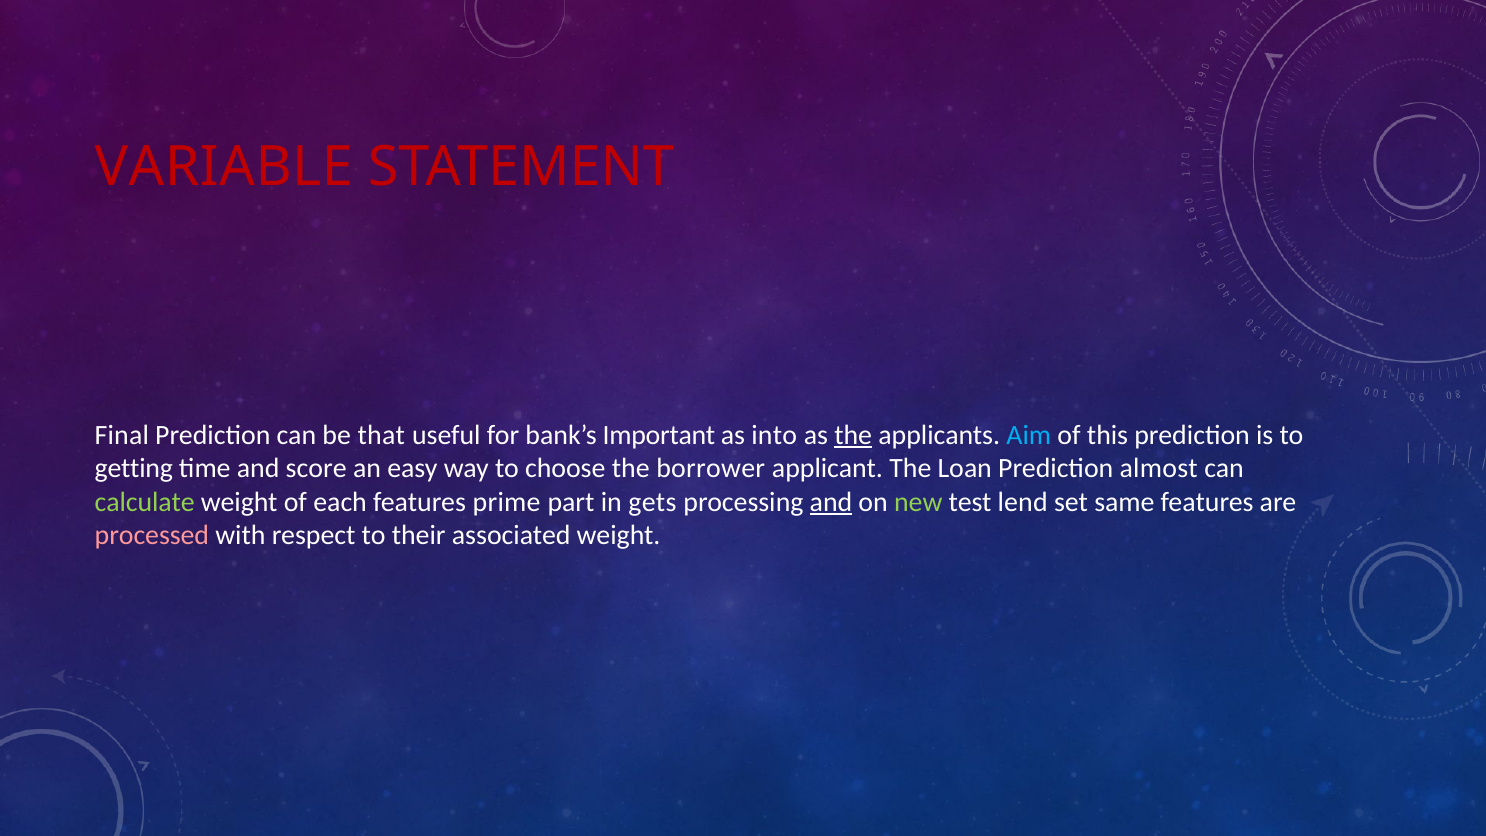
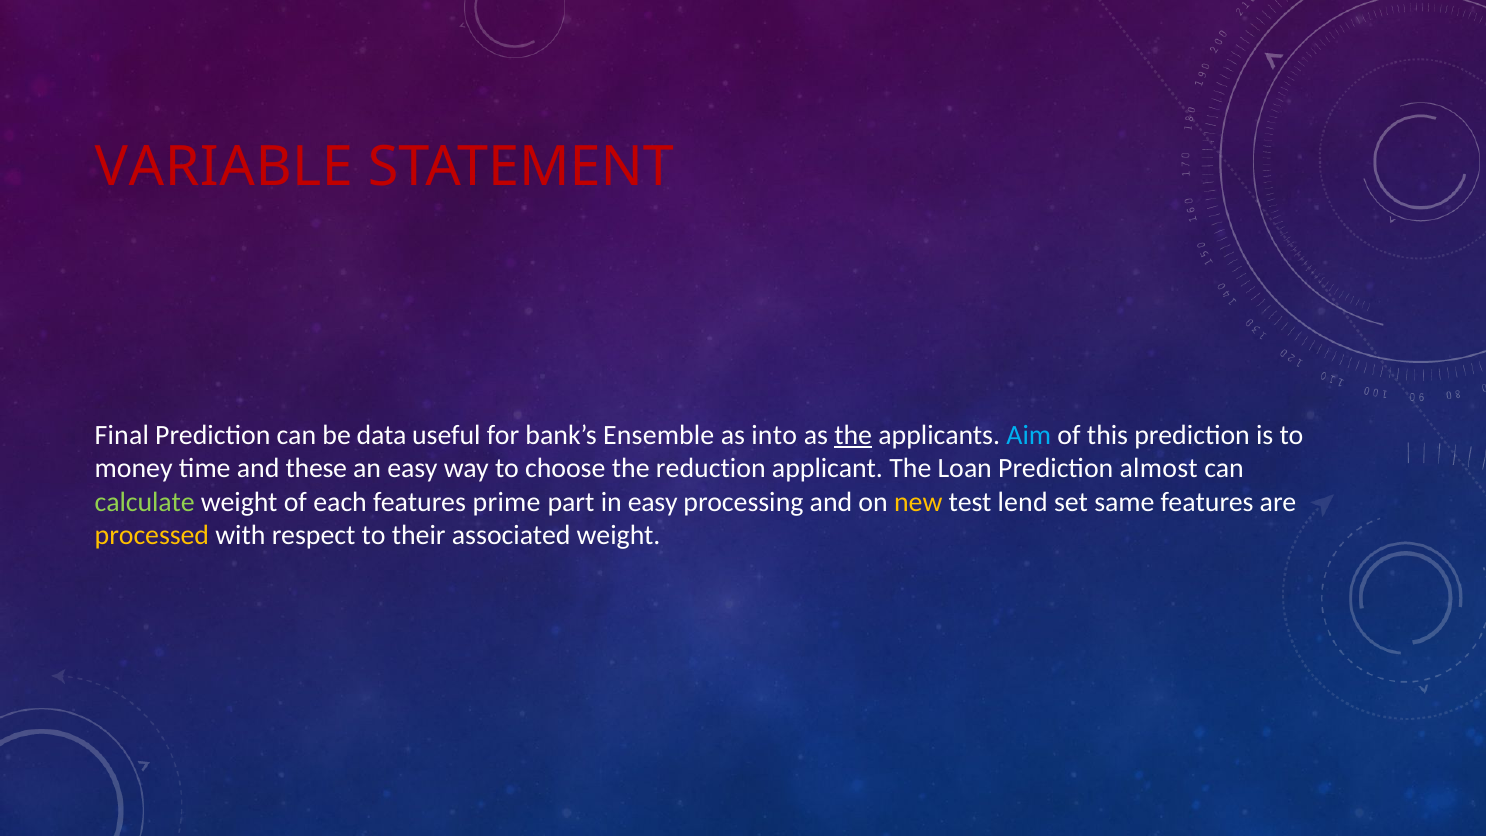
that: that -> data
Important: Important -> Ensemble
getting: getting -> money
score: score -> these
borrower: borrower -> reduction
in gets: gets -> easy
and at (831, 502) underline: present -> none
new colour: light green -> yellow
processed colour: pink -> yellow
